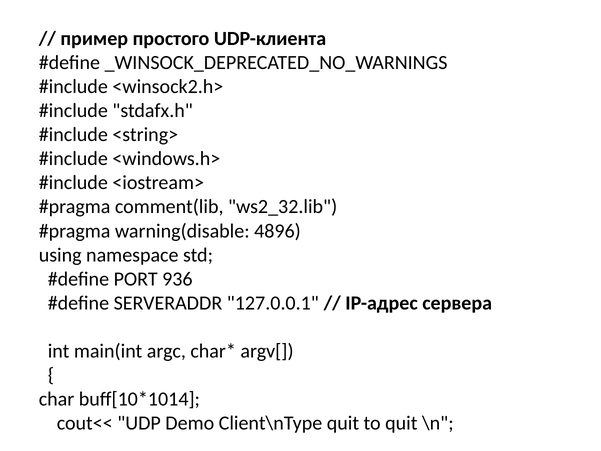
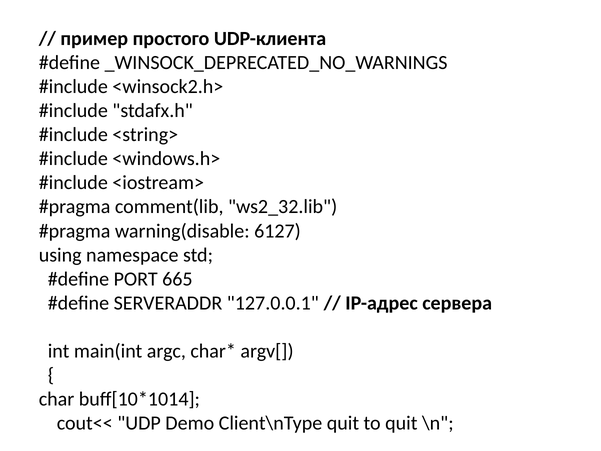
4896: 4896 -> 6127
936: 936 -> 665
